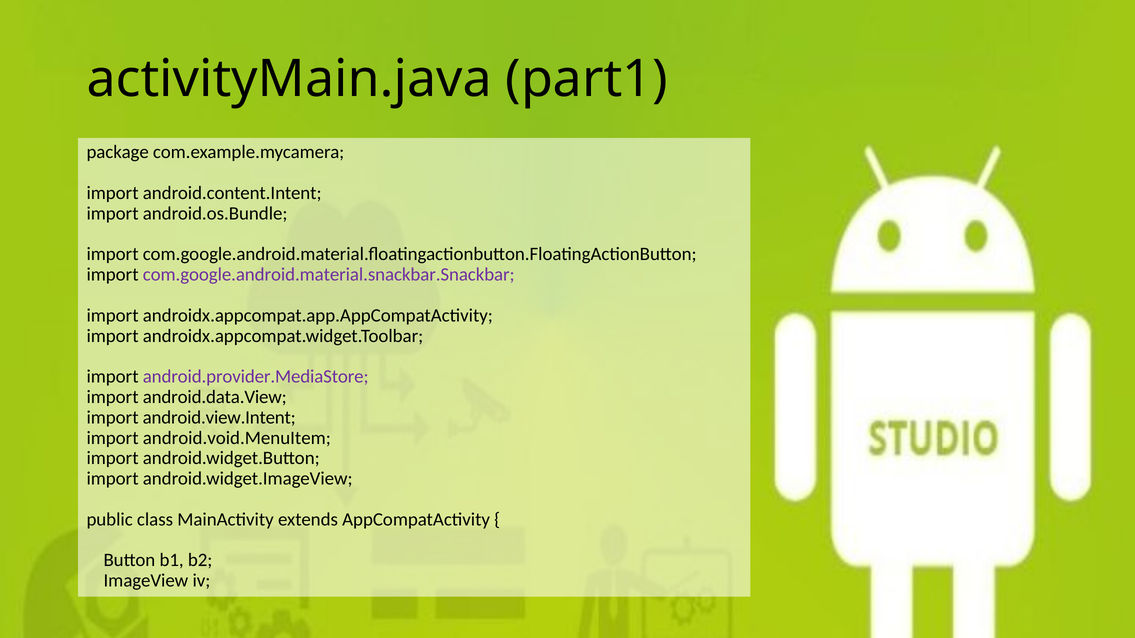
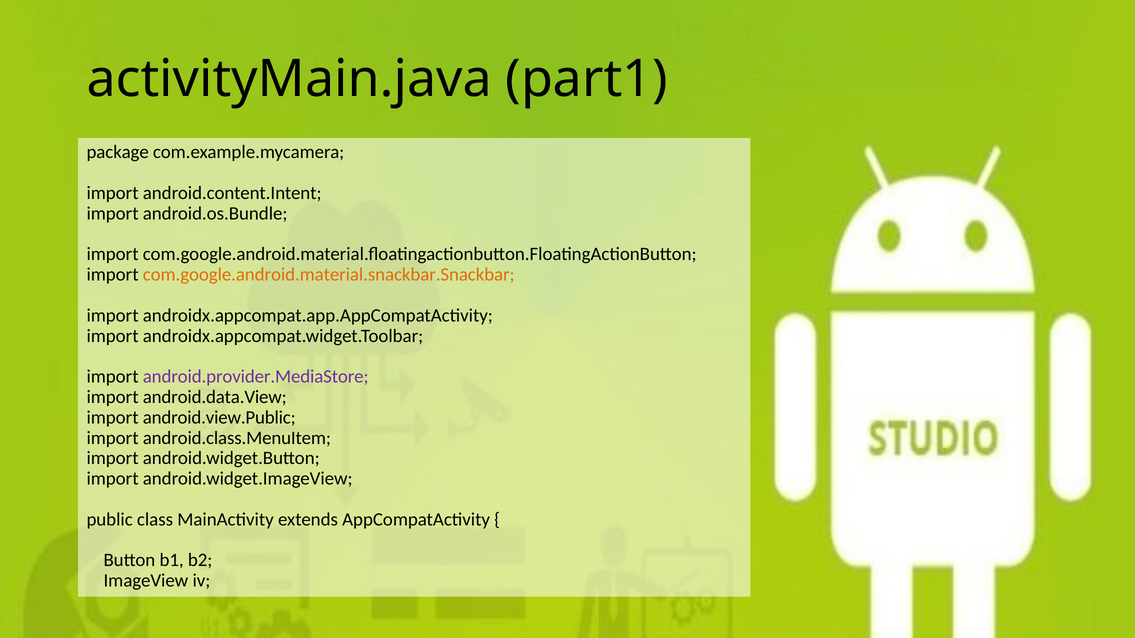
com.google.android.material.snackbar.Snackbar colour: purple -> orange
android.view.Intent: android.view.Intent -> android.view.Public
android.void.MenuItem: android.void.MenuItem -> android.class.MenuItem
